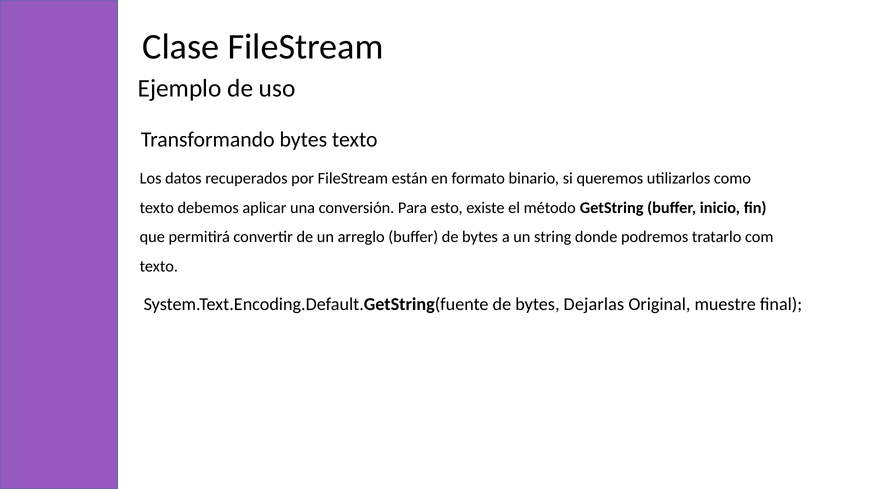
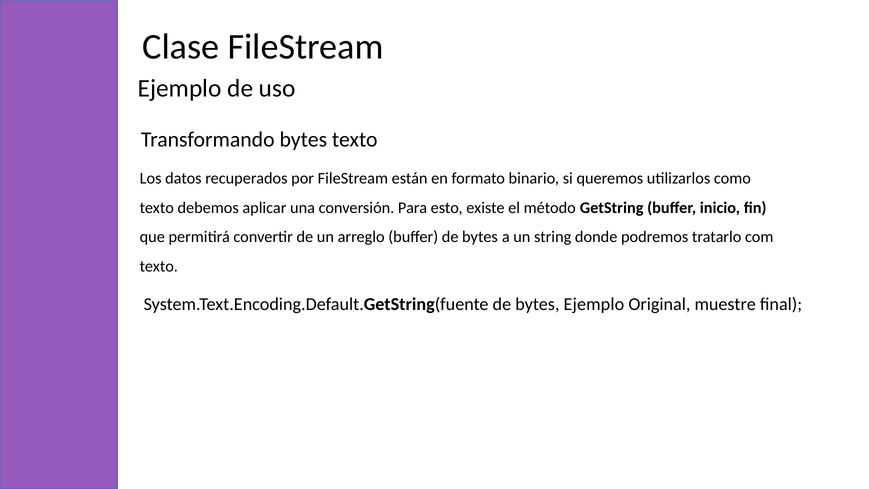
bytes Dejarlas: Dejarlas -> Ejemplo
